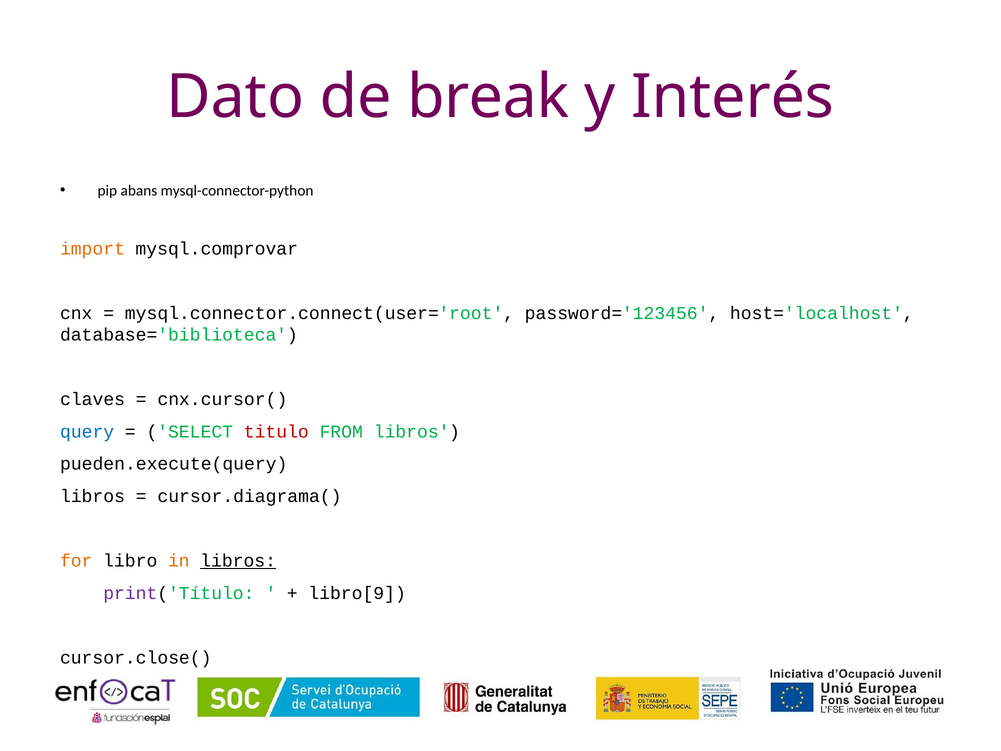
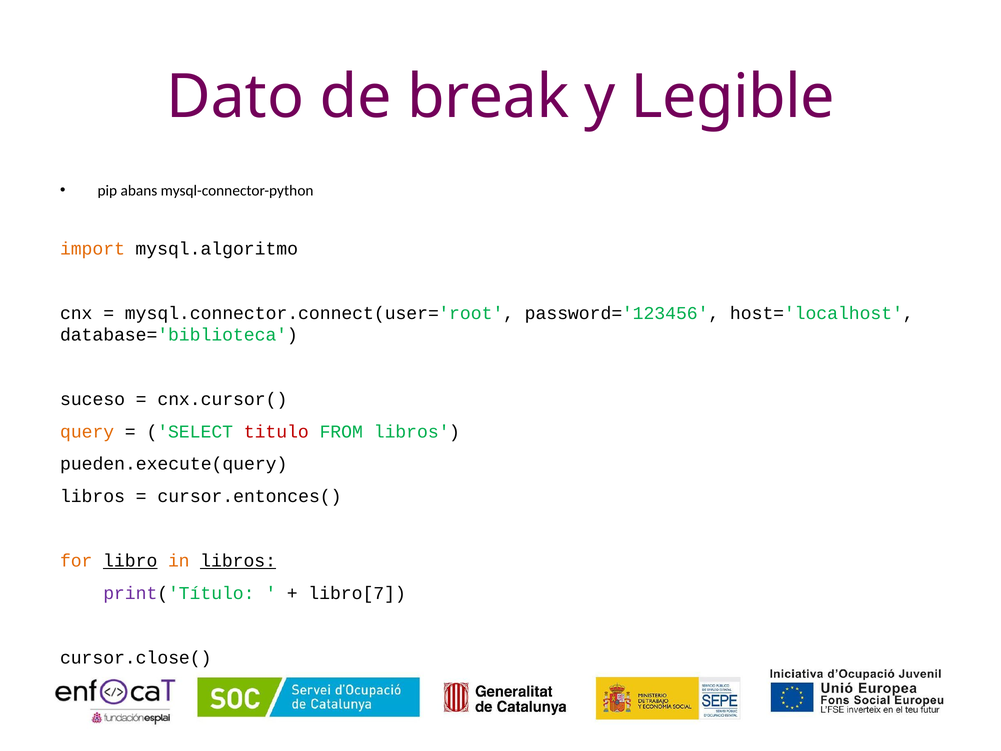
Interés: Interés -> Legible
mysql.comprovar: mysql.comprovar -> mysql.algoritmo
claves: claves -> suceso
query colour: blue -> orange
cursor.diagrama(: cursor.diagrama( -> cursor.entonces(
libro underline: none -> present
libro[9: libro[9 -> libro[7
